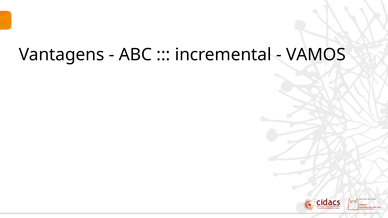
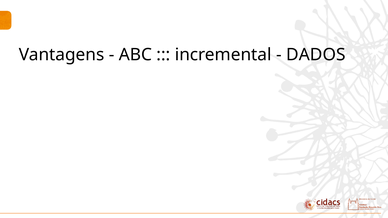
VAMOS: VAMOS -> DADOS
